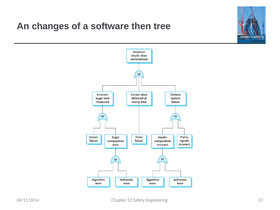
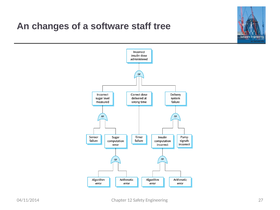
then: then -> staff
